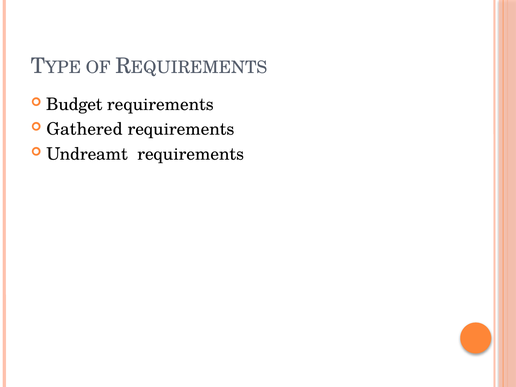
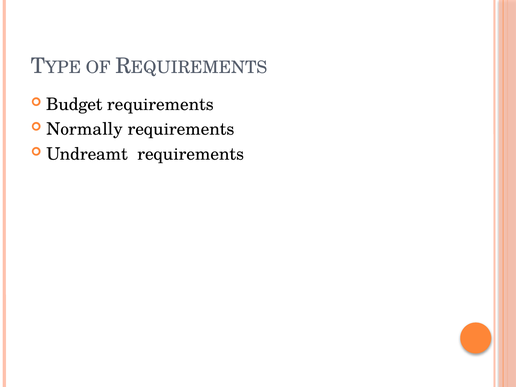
Gathered: Gathered -> Normally
